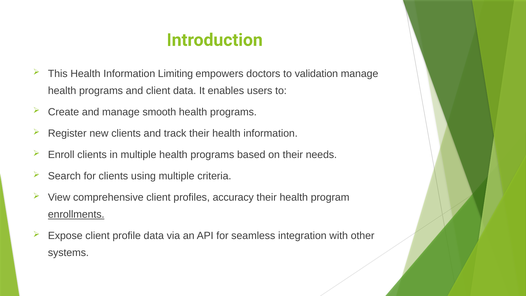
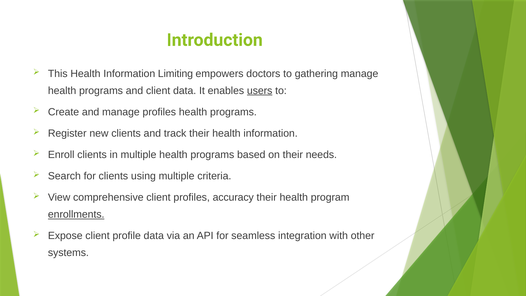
validation: validation -> gathering
users underline: none -> present
manage smooth: smooth -> profiles
